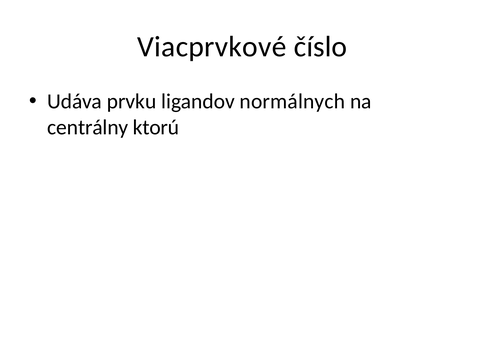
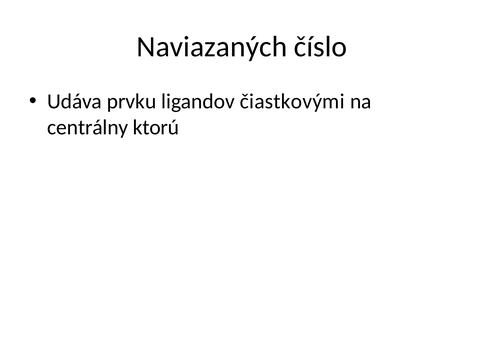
Viacprvkové: Viacprvkové -> Naviazaných
normálnych: normálnych -> čiastkovými
